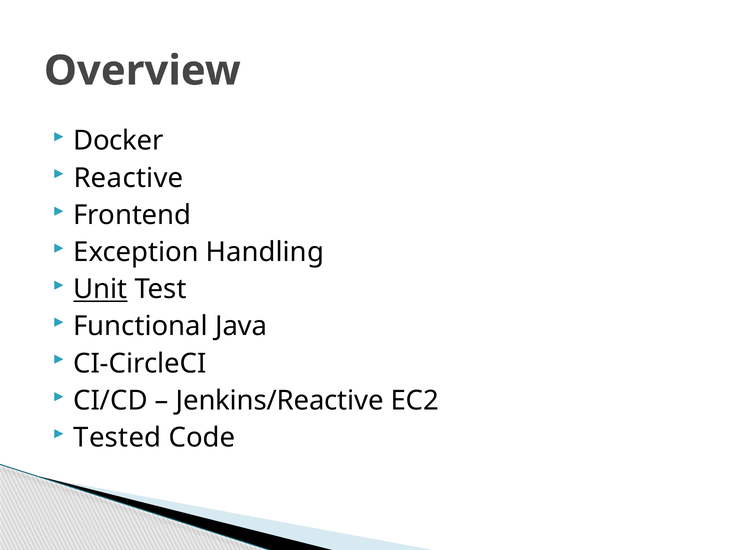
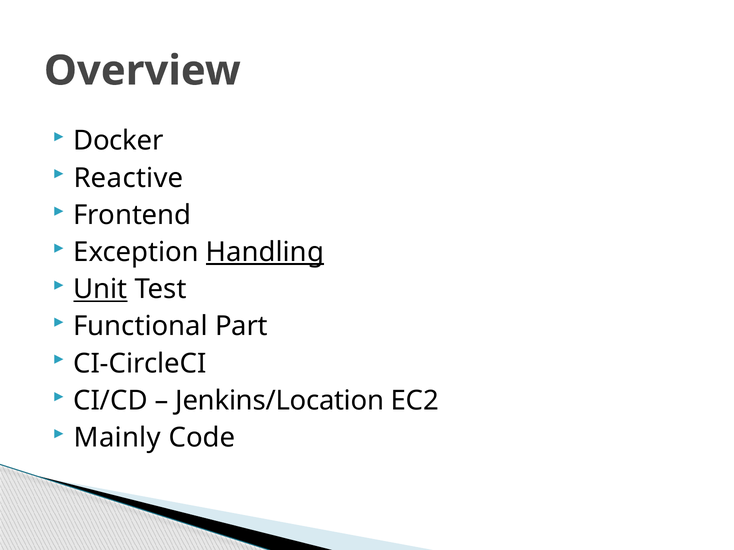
Handling underline: none -> present
Java: Java -> Part
Jenkins/Reactive: Jenkins/Reactive -> Jenkins/Location
Tested: Tested -> Mainly
